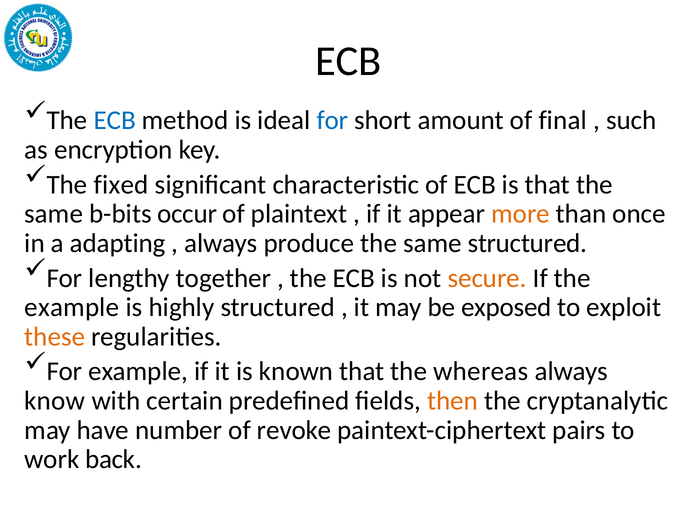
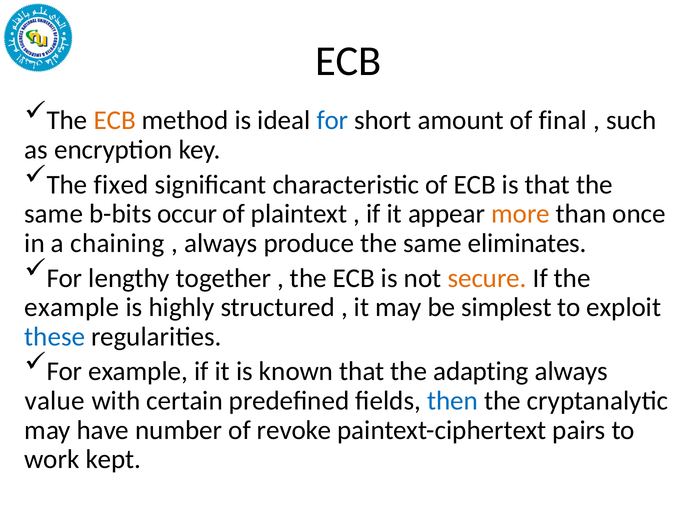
ECB at (115, 120) colour: blue -> orange
adapting: adapting -> chaining
same structured: structured -> eliminates
exposed: exposed -> simplest
these colour: orange -> blue
whereas: whereas -> adapting
know: know -> value
then colour: orange -> blue
back: back -> kept
